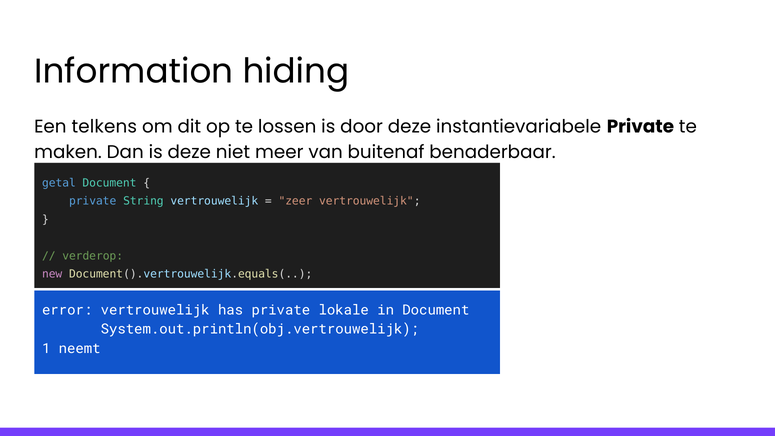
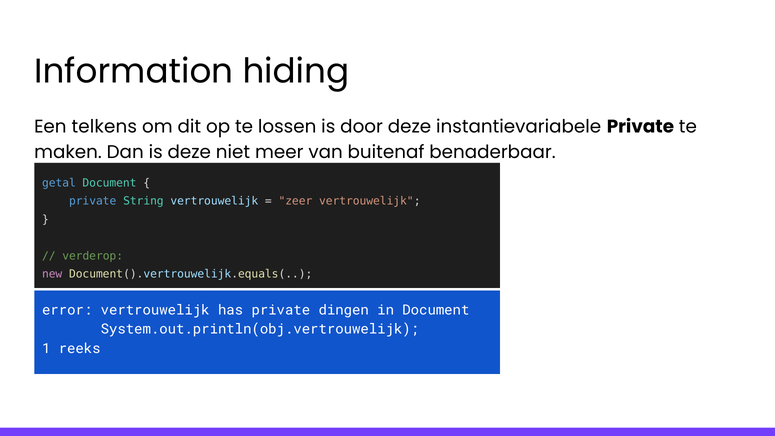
lokale: lokale -> dingen
neemt: neemt -> reeks
